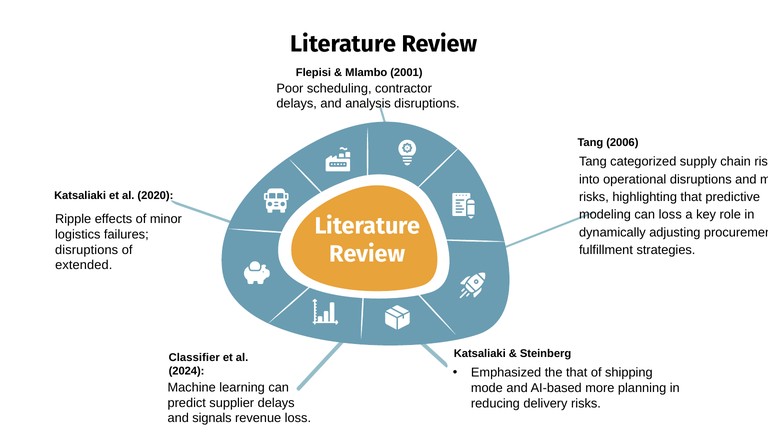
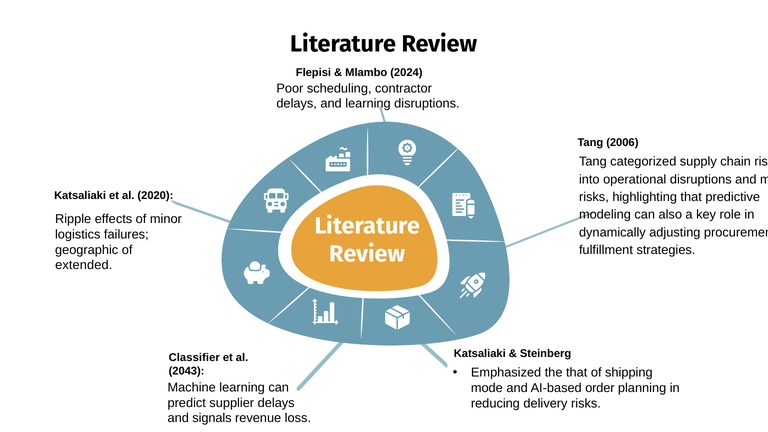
2001: 2001 -> 2024
and analysis: analysis -> learning
can loss: loss -> also
disruptions at (87, 250): disruptions -> geographic
2024: 2024 -> 2043
more: more -> order
